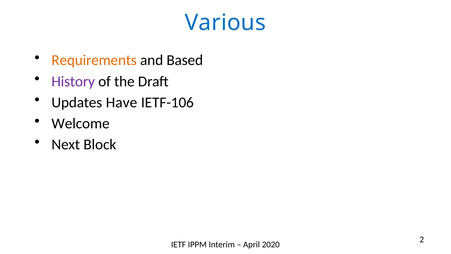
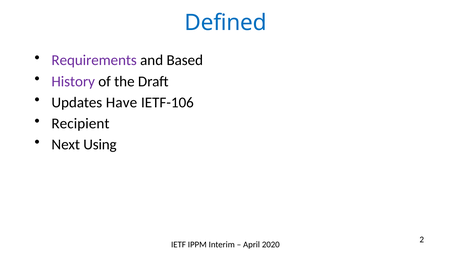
Various: Various -> Defined
Requirements colour: orange -> purple
Welcome: Welcome -> Recipient
Block: Block -> Using
